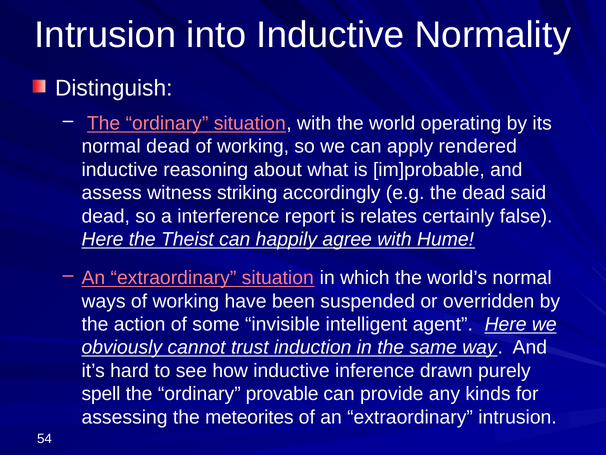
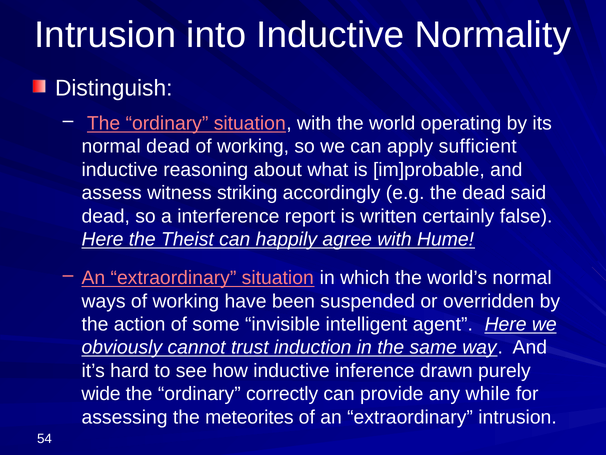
rendered: rendered -> sufficient
relates: relates -> written
spell: spell -> wide
provable: provable -> correctly
kinds: kinds -> while
